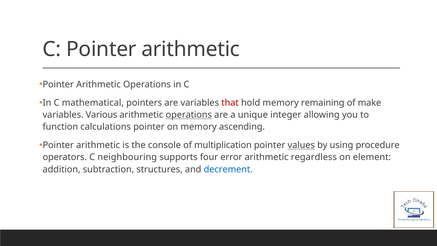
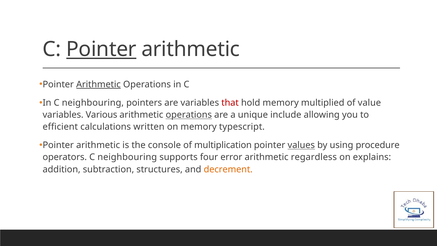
Pointer at (101, 49) underline: none -> present
Arithmetic at (98, 84) underline: none -> present
In C mathematical: mathematical -> neighbouring
remaining: remaining -> multiplied
make: make -> value
integer: integer -> include
function: function -> efficient
calculations pointer: pointer -> written
ascending: ascending -> typescript
element: element -> explains
decrement colour: blue -> orange
